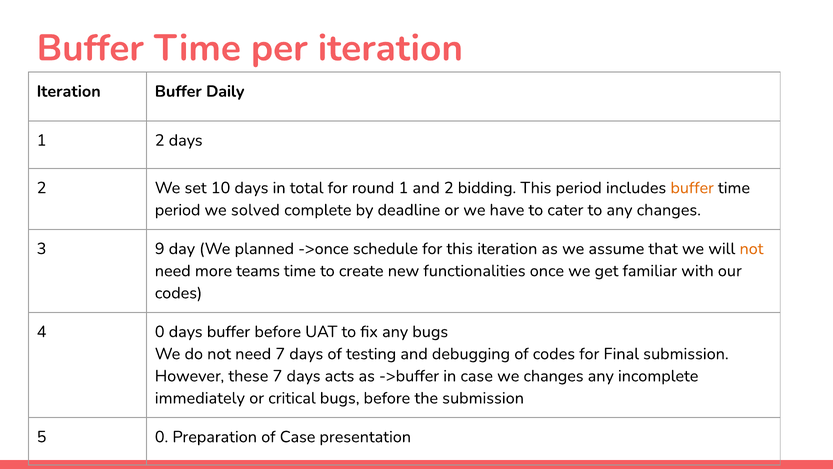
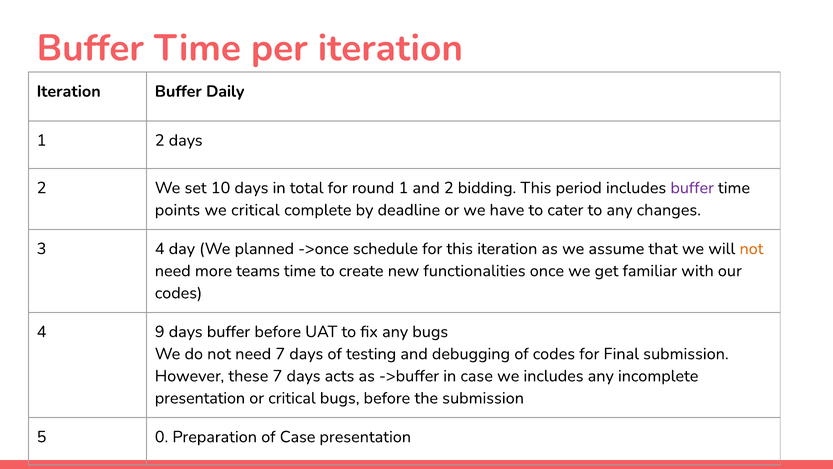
buffer at (692, 188) colour: orange -> purple
period at (178, 210): period -> points
we solved: solved -> critical
3 9: 9 -> 4
4 0: 0 -> 9
we changes: changes -> includes
immediately at (200, 398): immediately -> presentation
